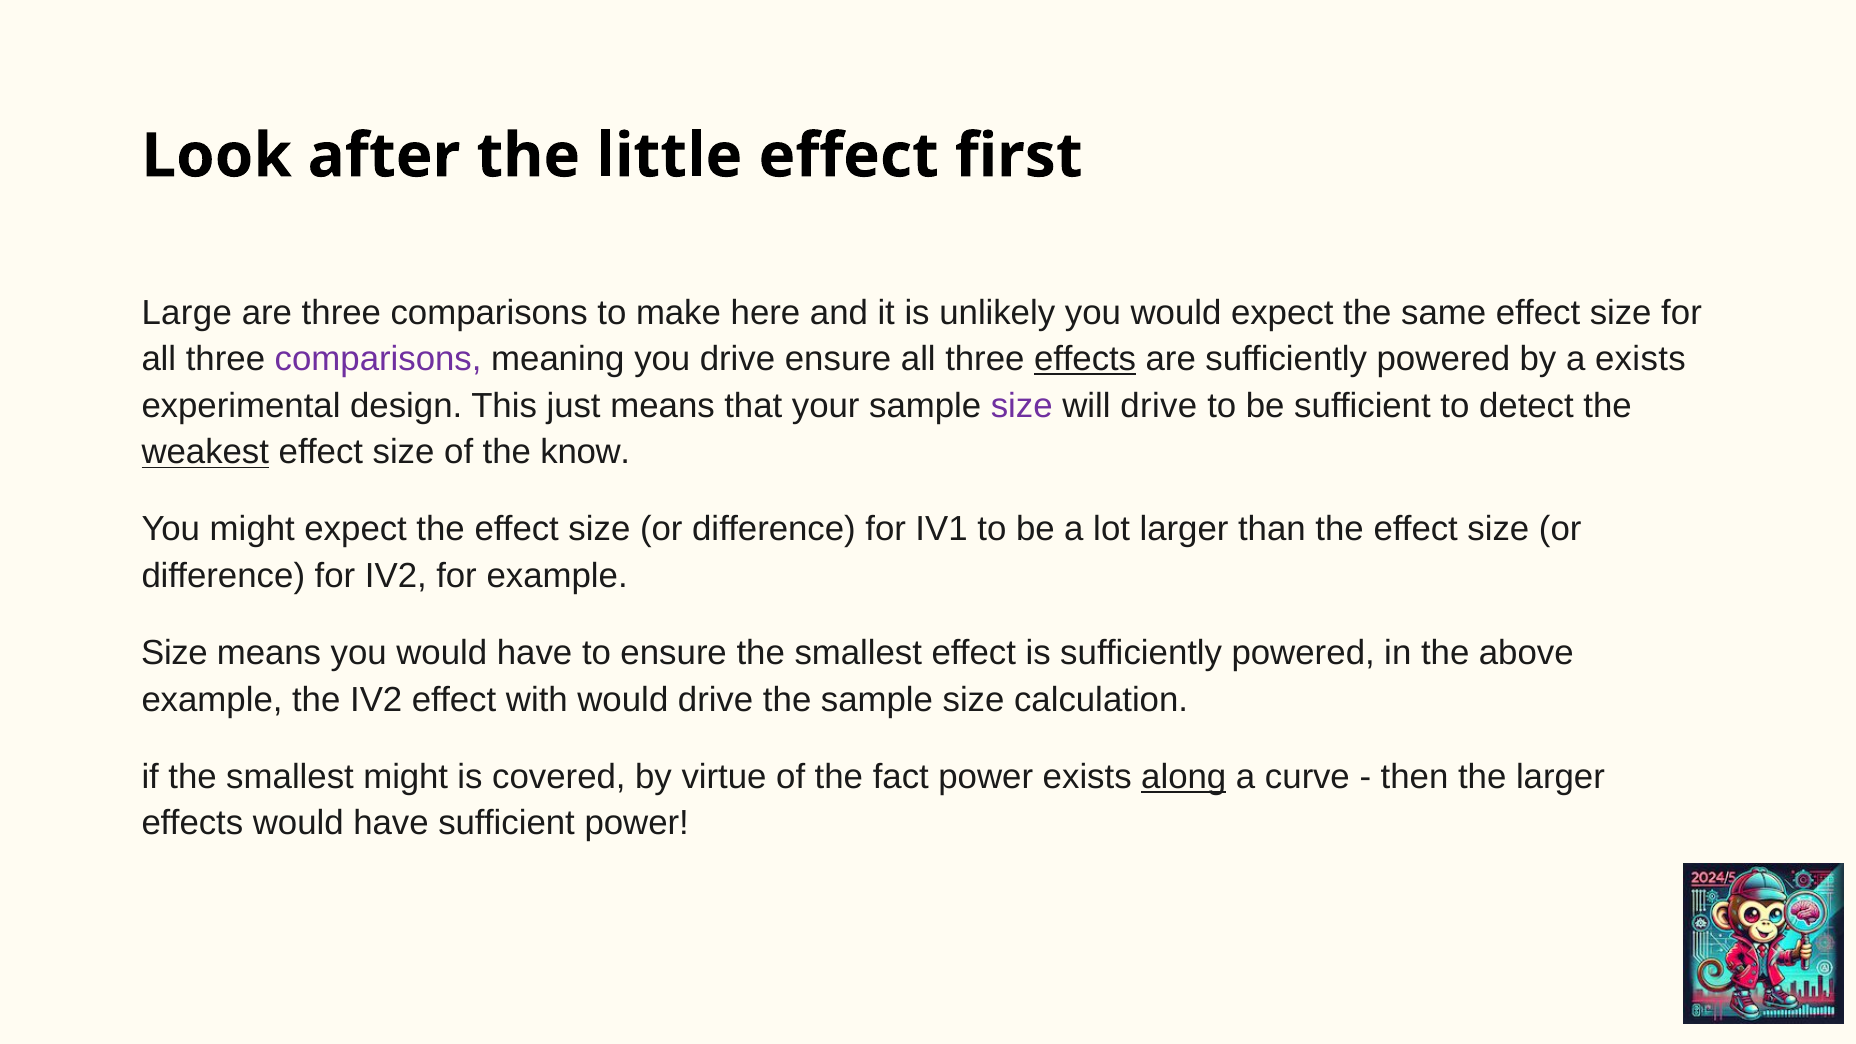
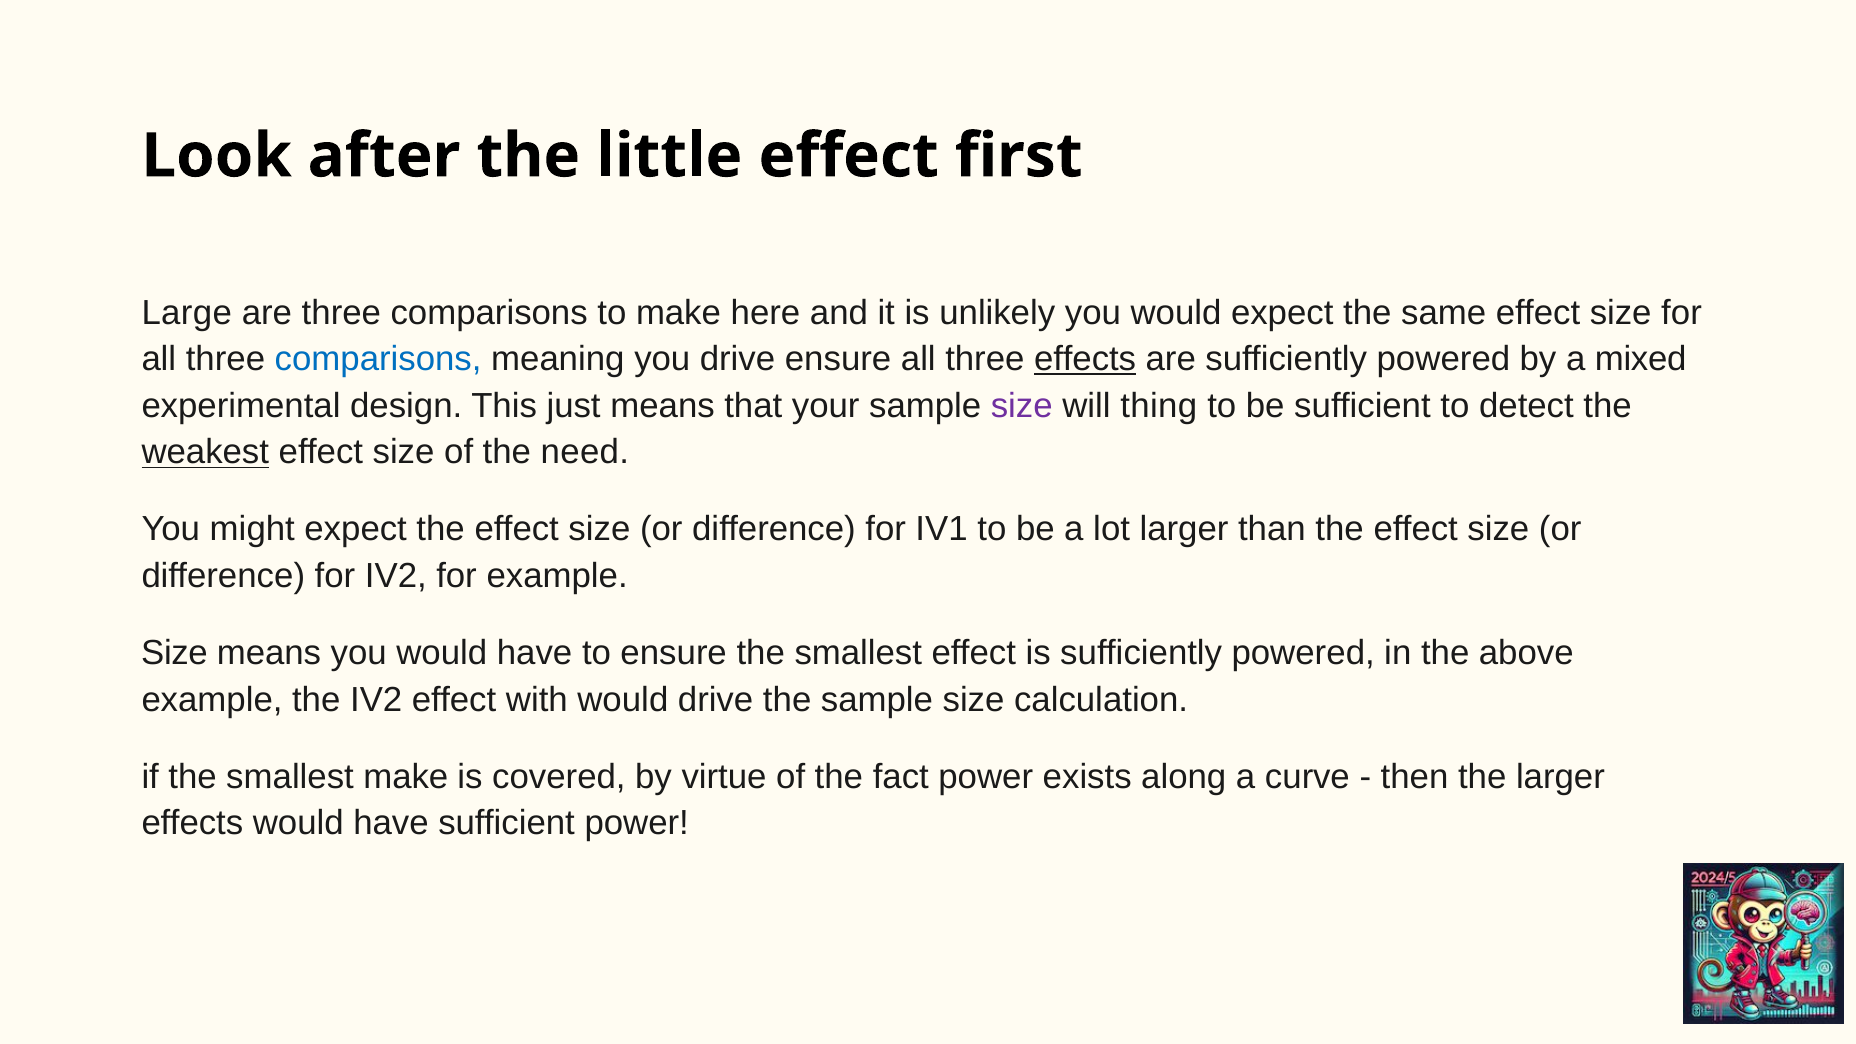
comparisons at (378, 359) colour: purple -> blue
a exists: exists -> mixed
will drive: drive -> thing
know: know -> need
smallest might: might -> make
along underline: present -> none
